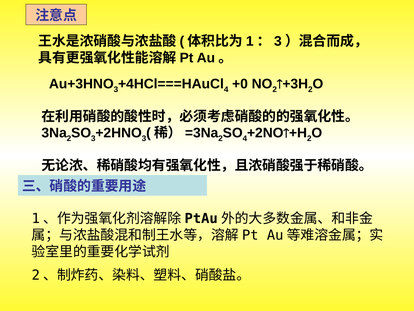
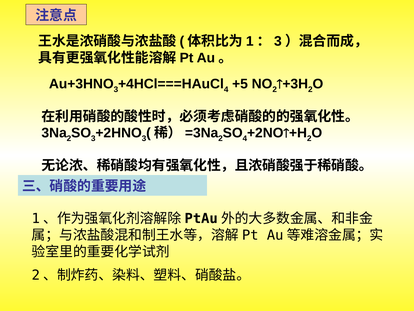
+0: +0 -> +5
